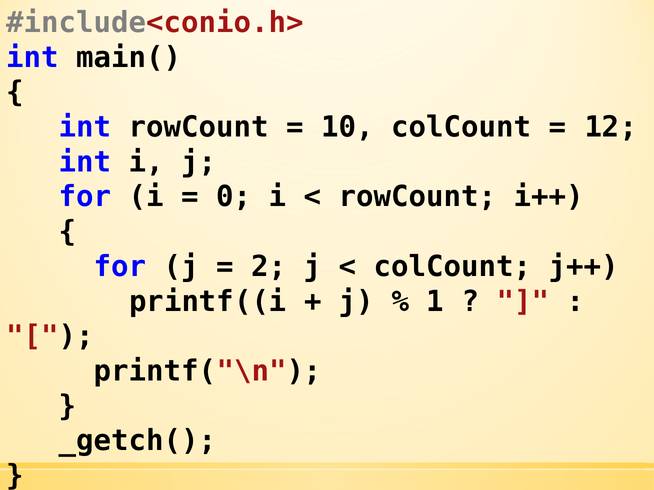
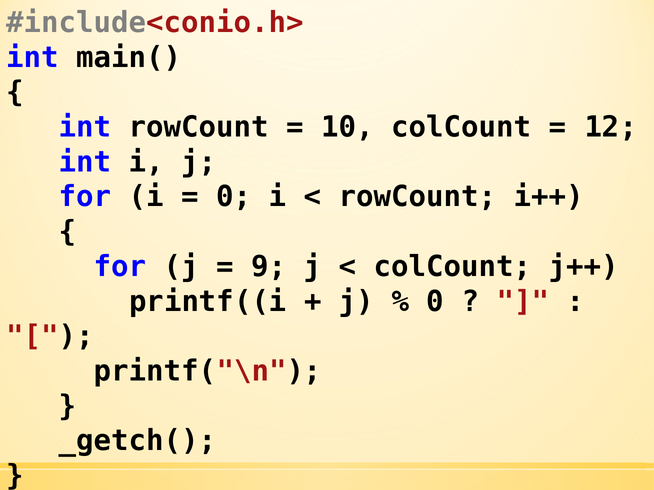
2: 2 -> 9
1 at (435, 302): 1 -> 0
